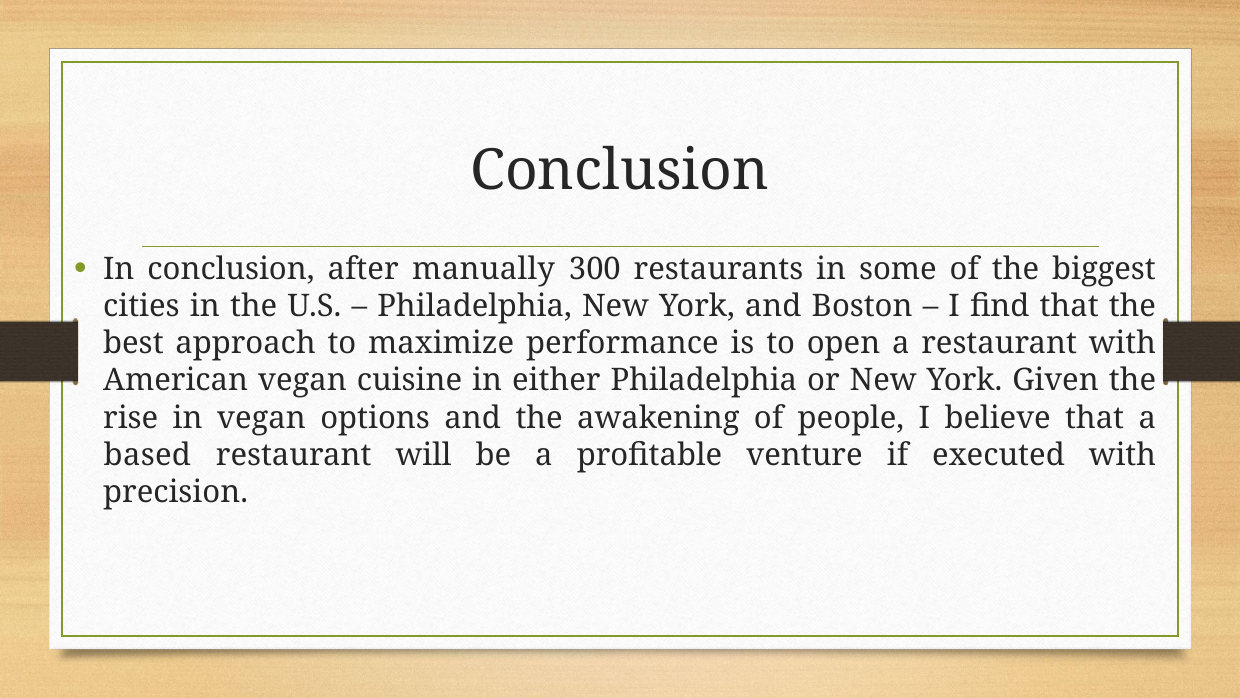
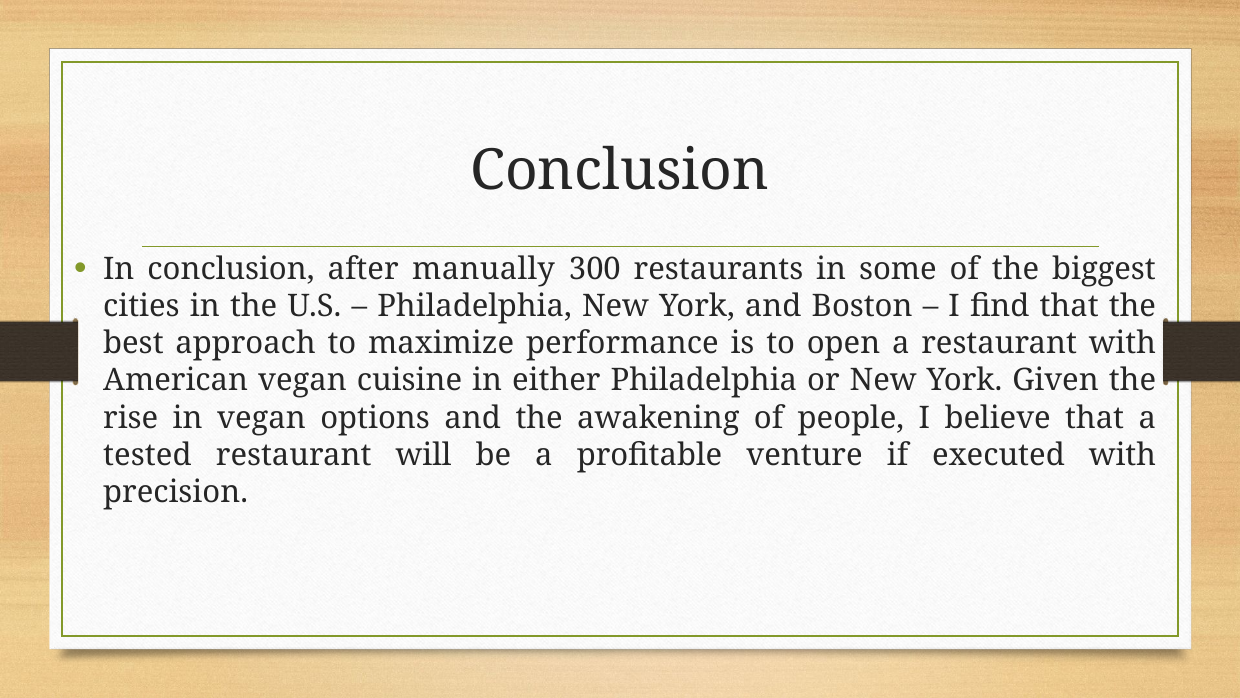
based: based -> tested
